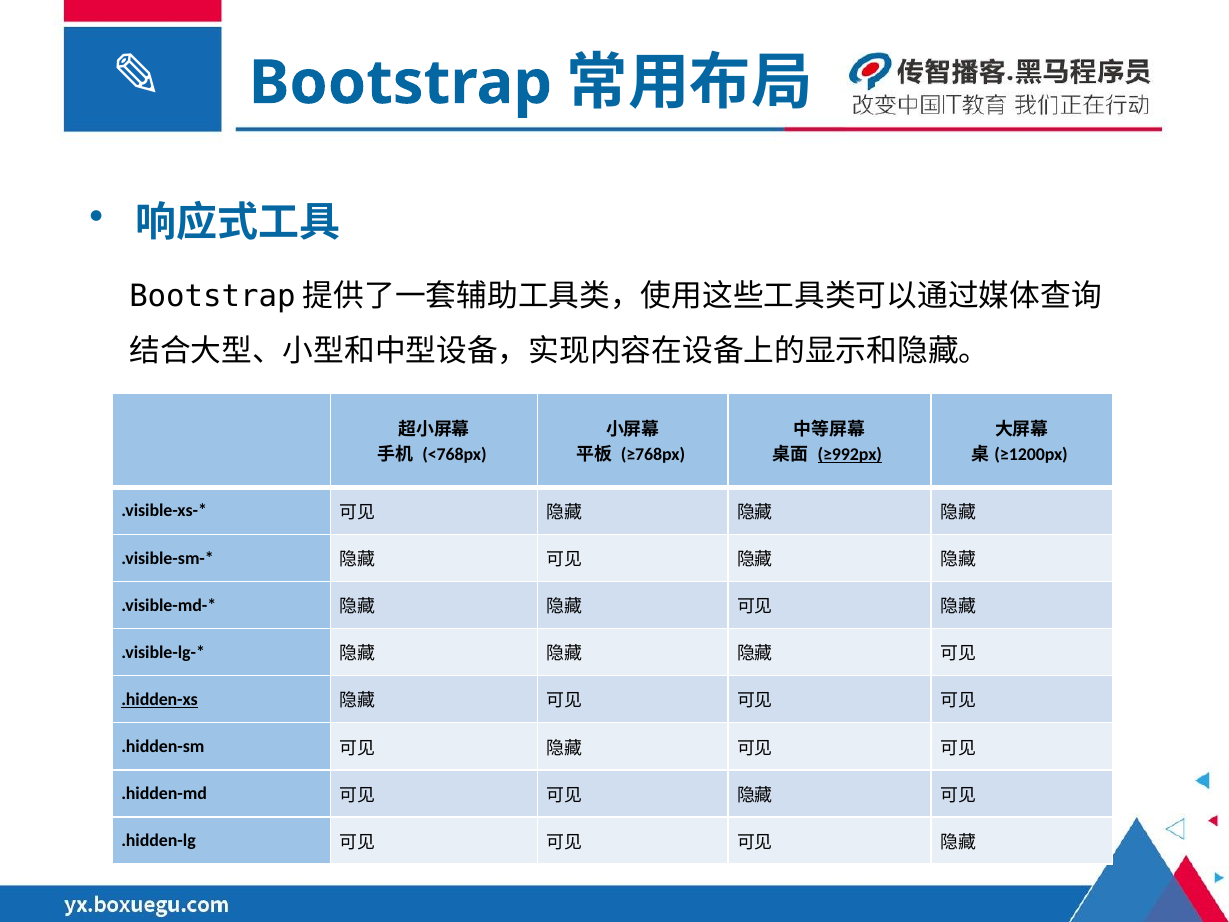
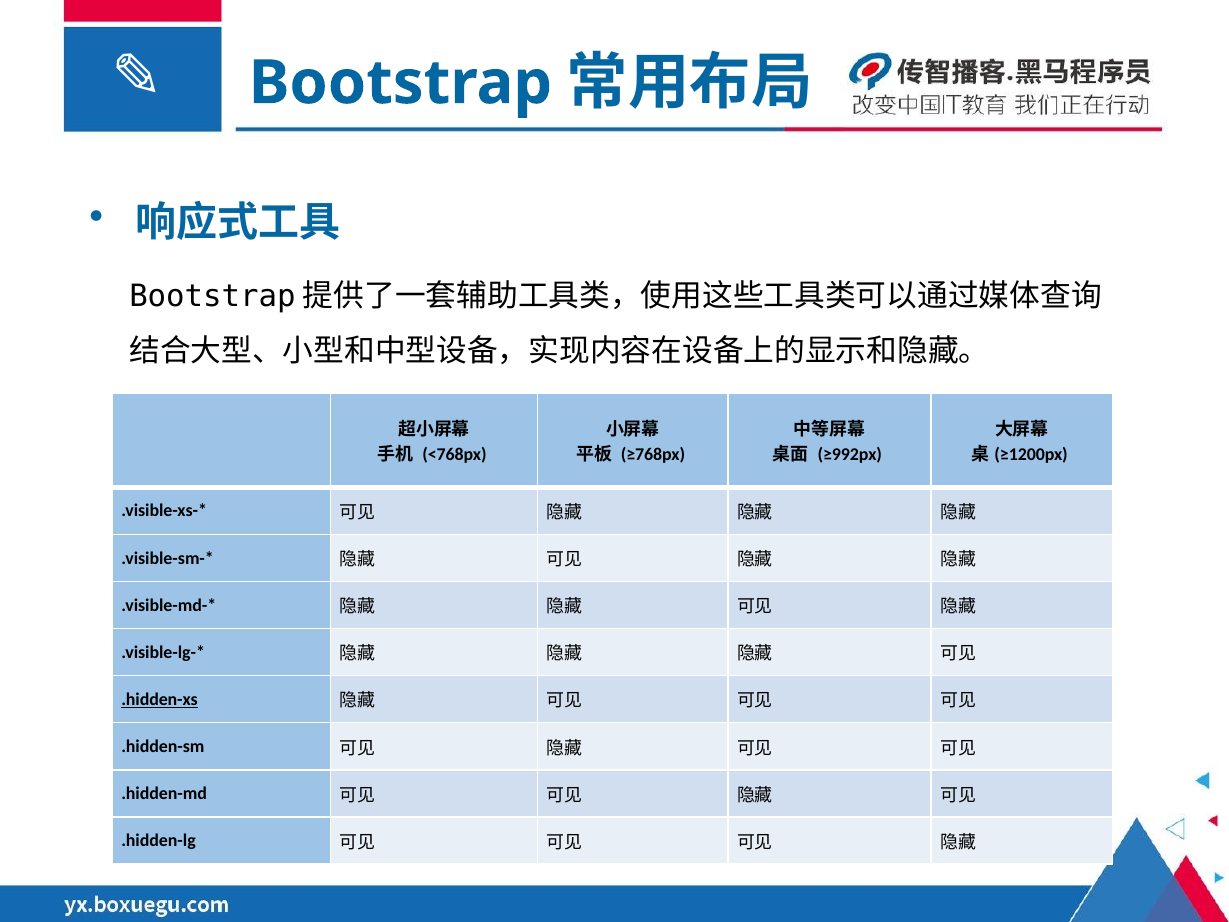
≥992px underline: present -> none
